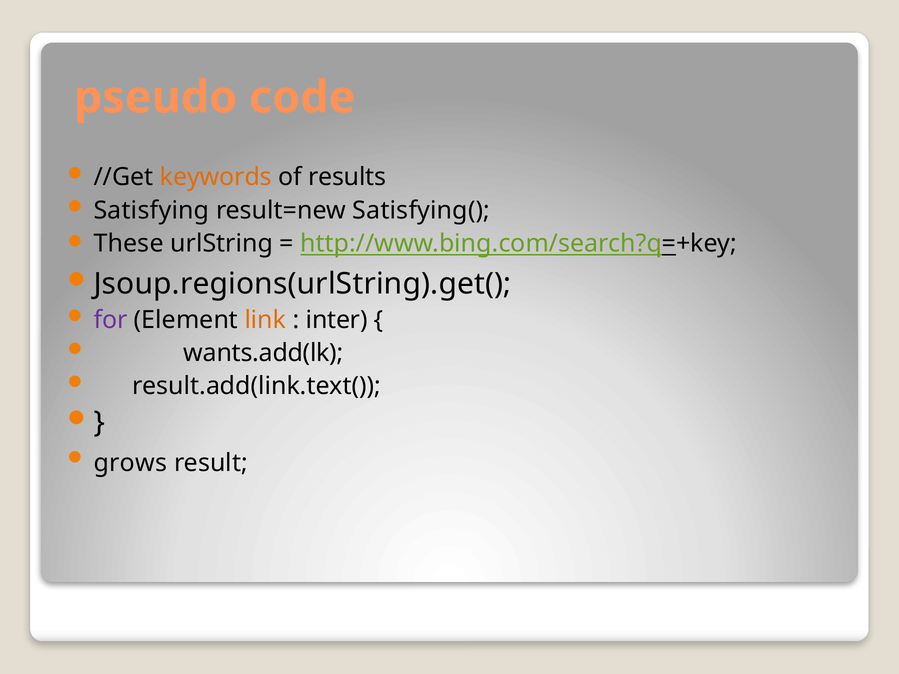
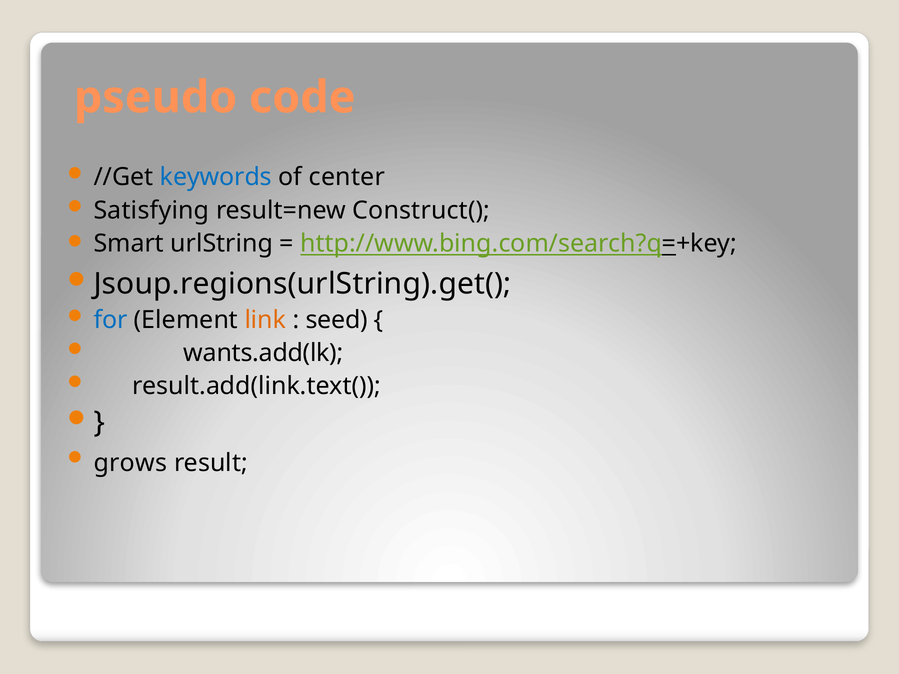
keywords colour: orange -> blue
results: results -> center
Satisfying(: Satisfying( -> Construct(
These: These -> Smart
for colour: purple -> blue
inter: inter -> seed
